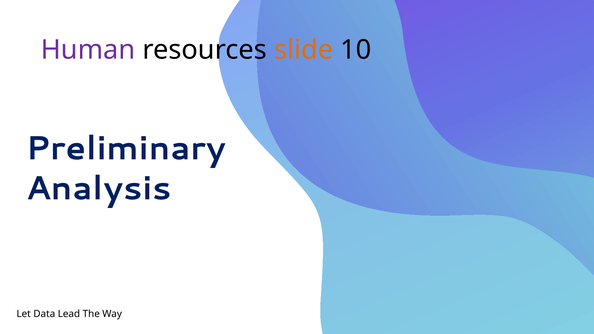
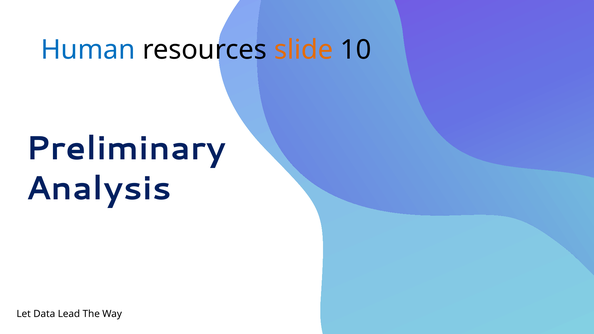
Human colour: purple -> blue
